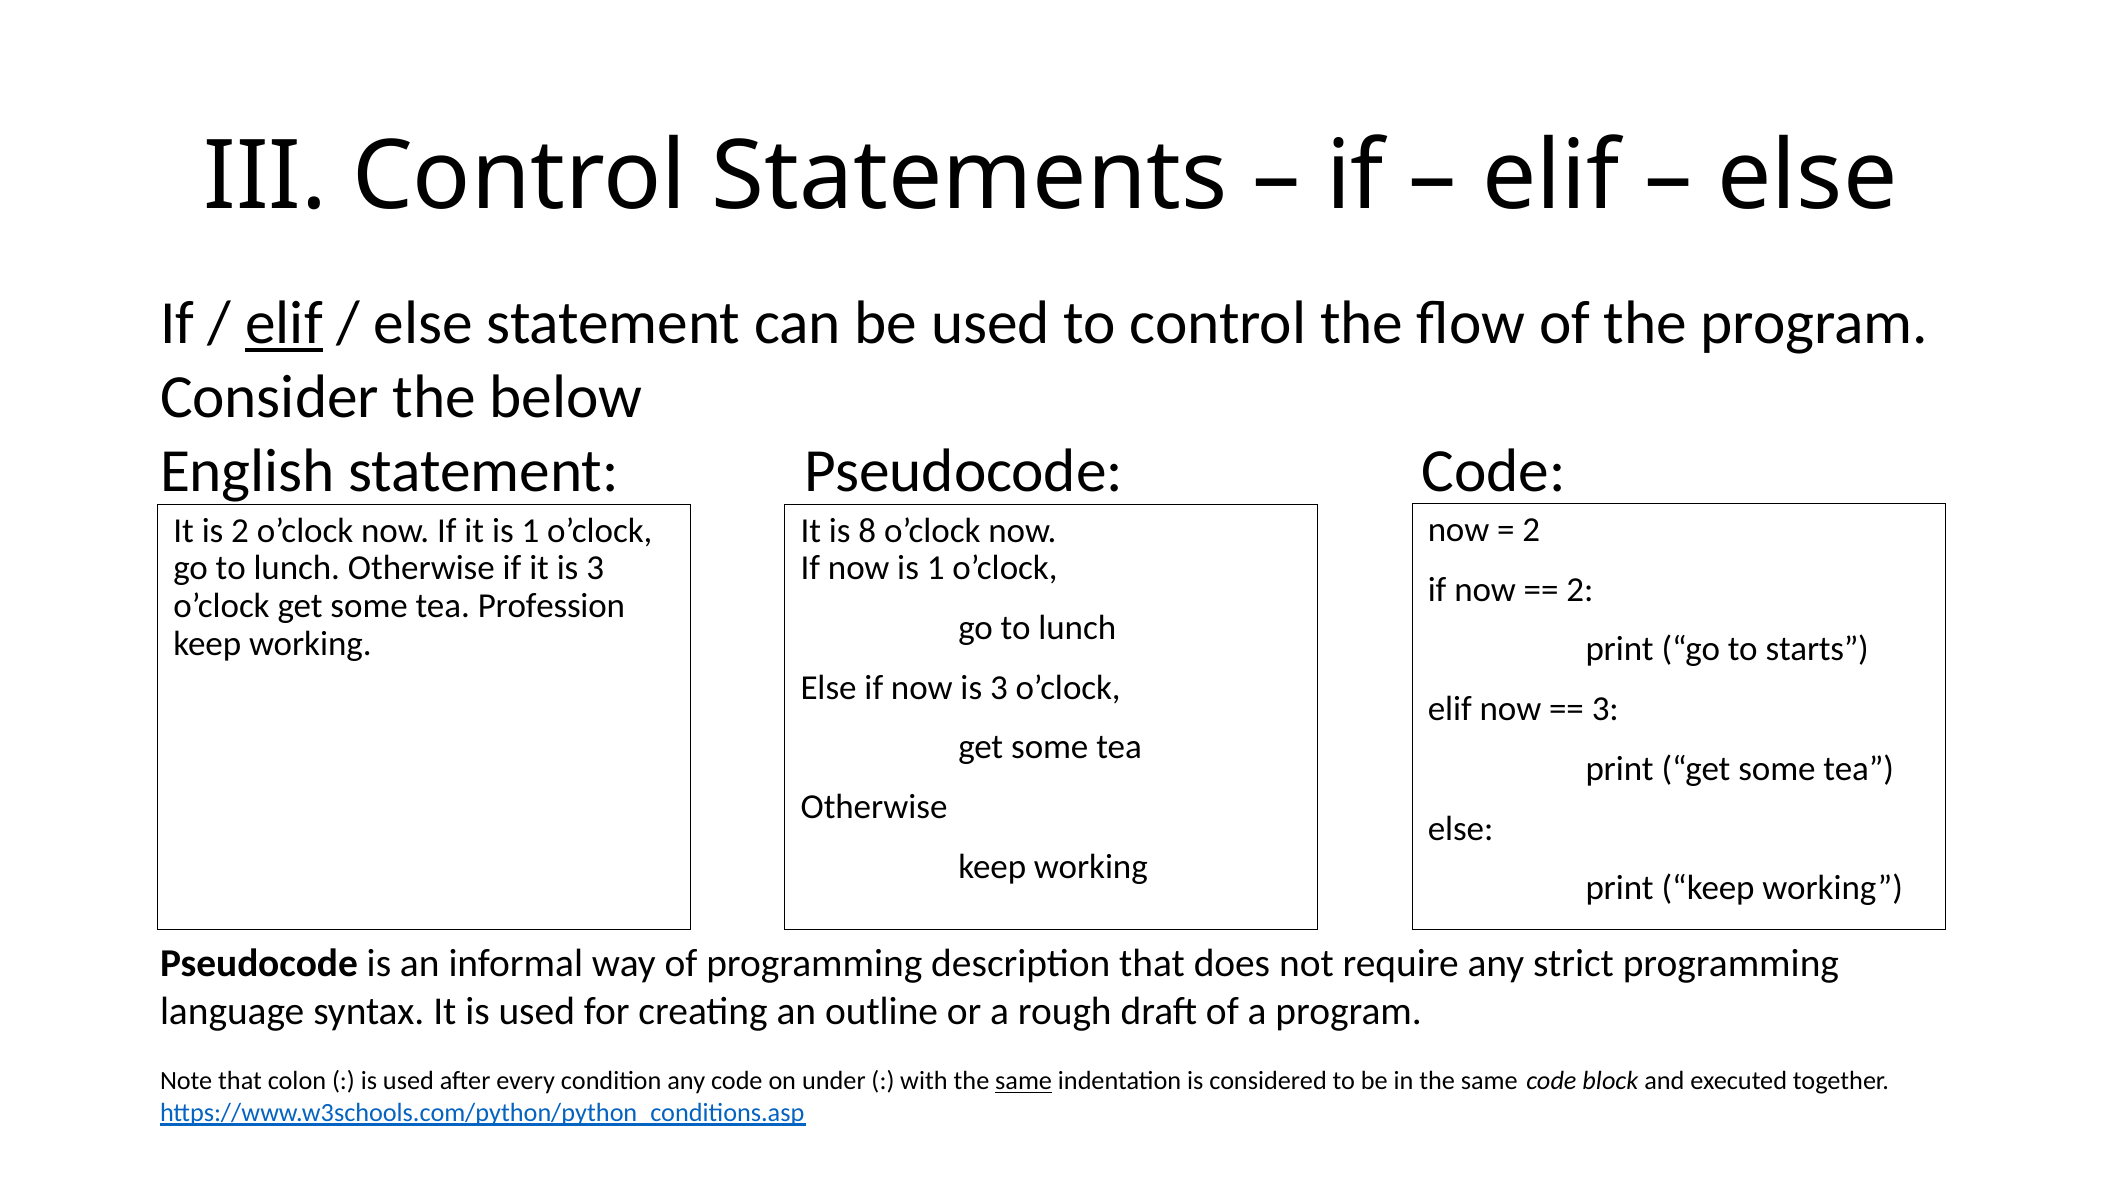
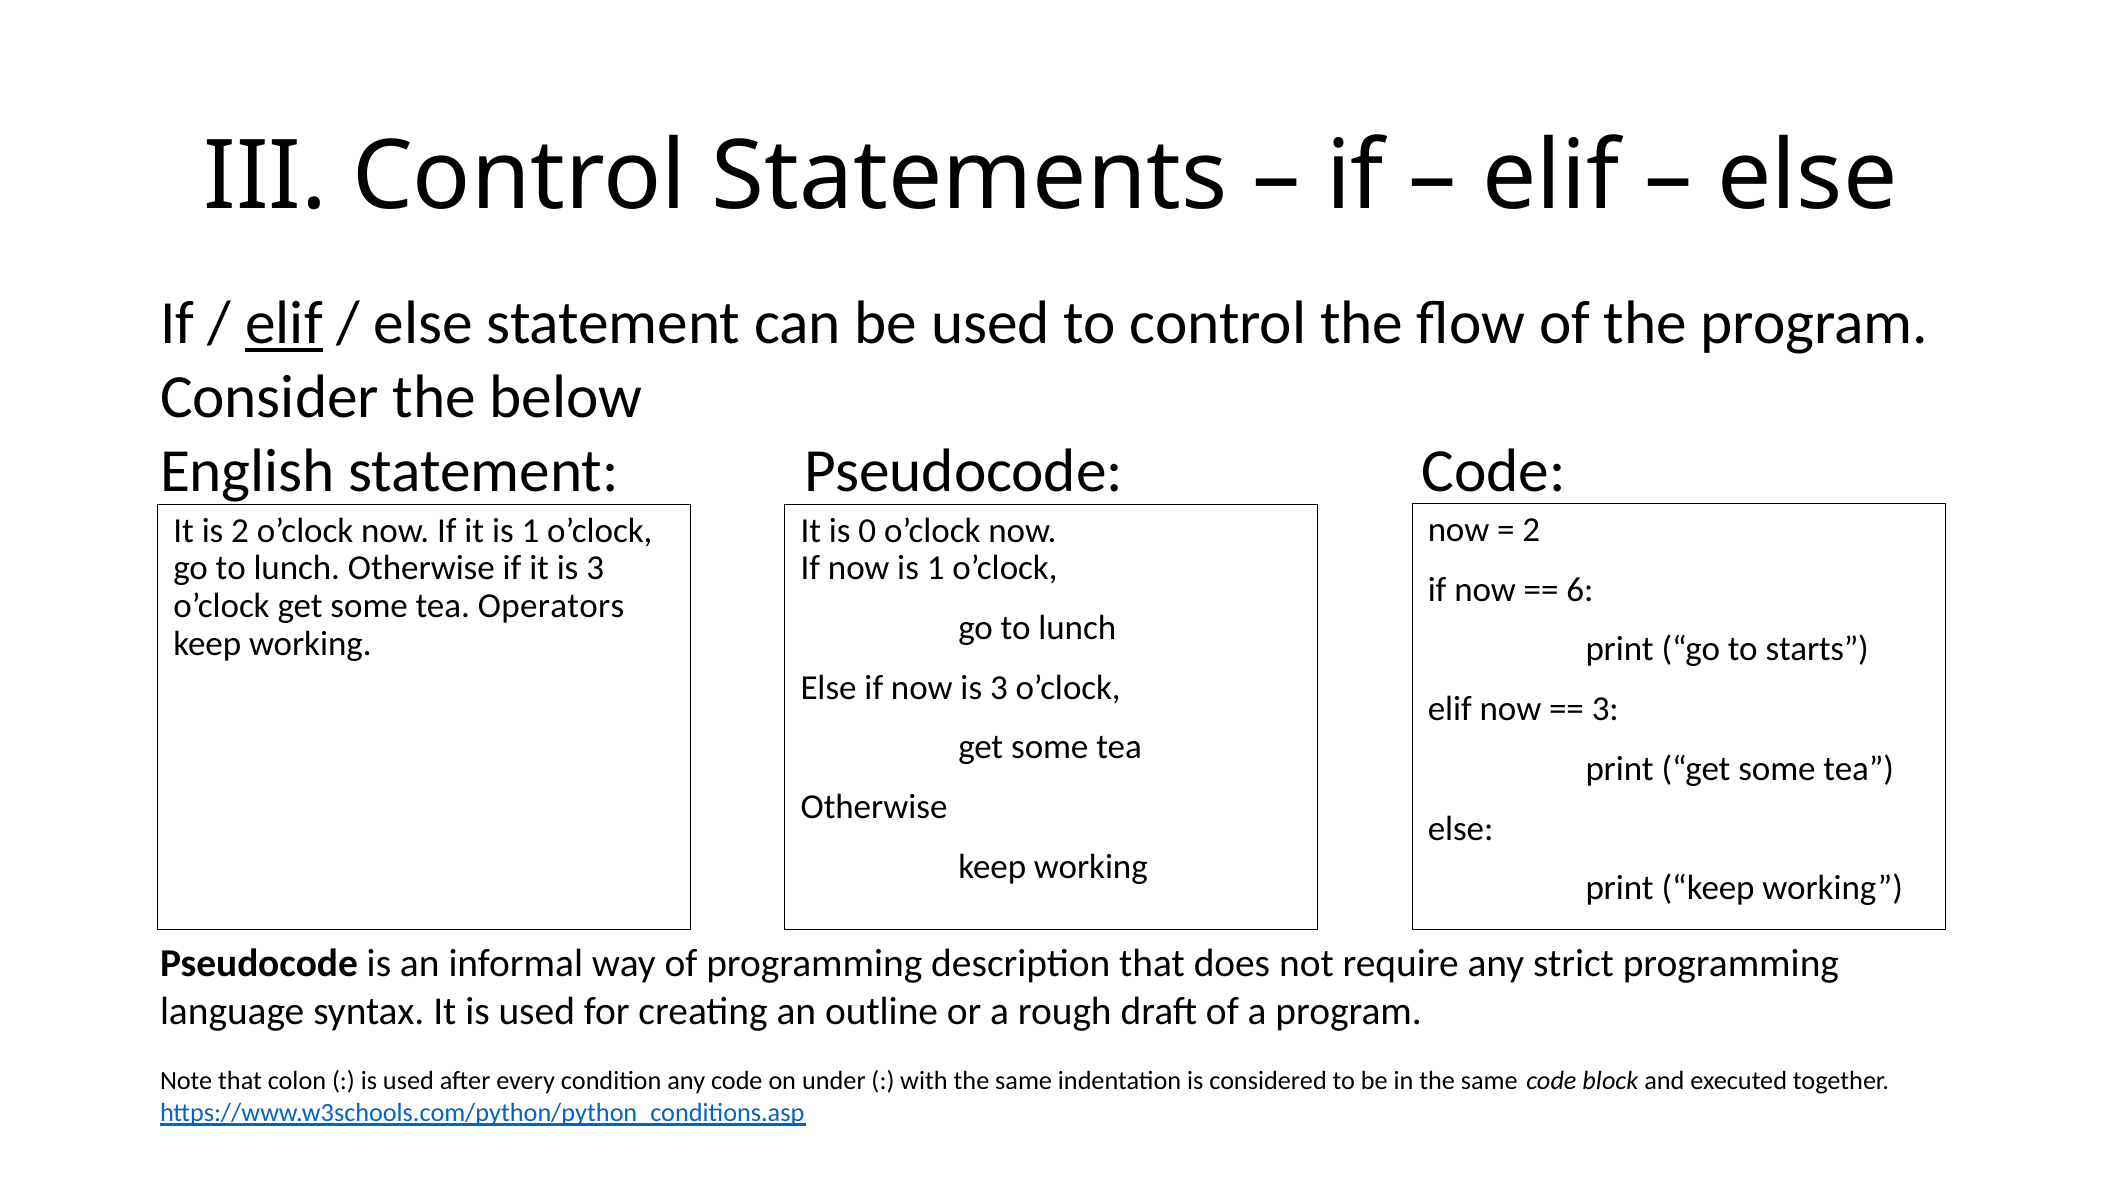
8: 8 -> 0
2 at (1580, 590): 2 -> 6
Profession: Profession -> Operators
same at (1024, 1081) underline: present -> none
